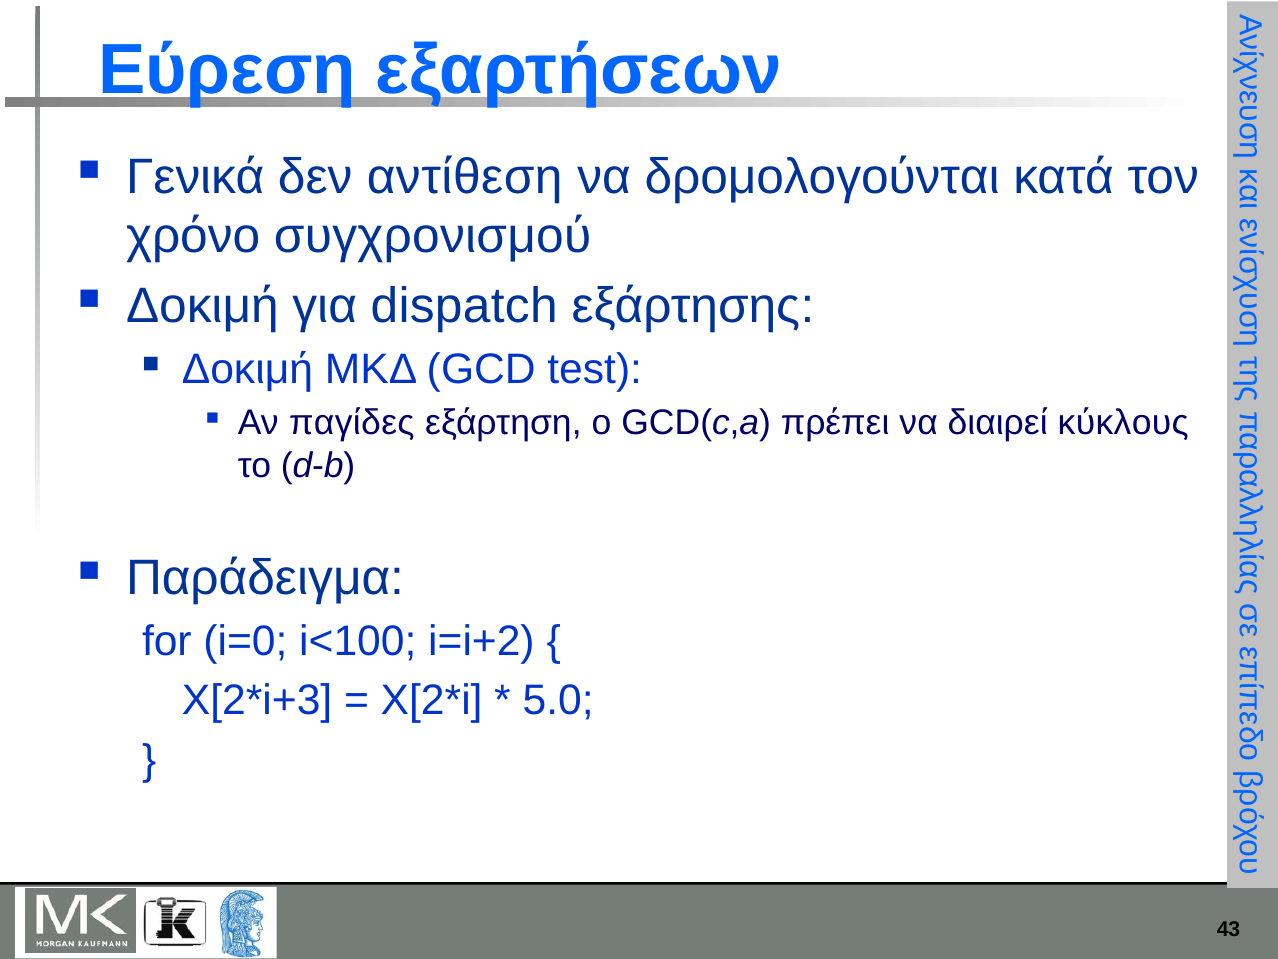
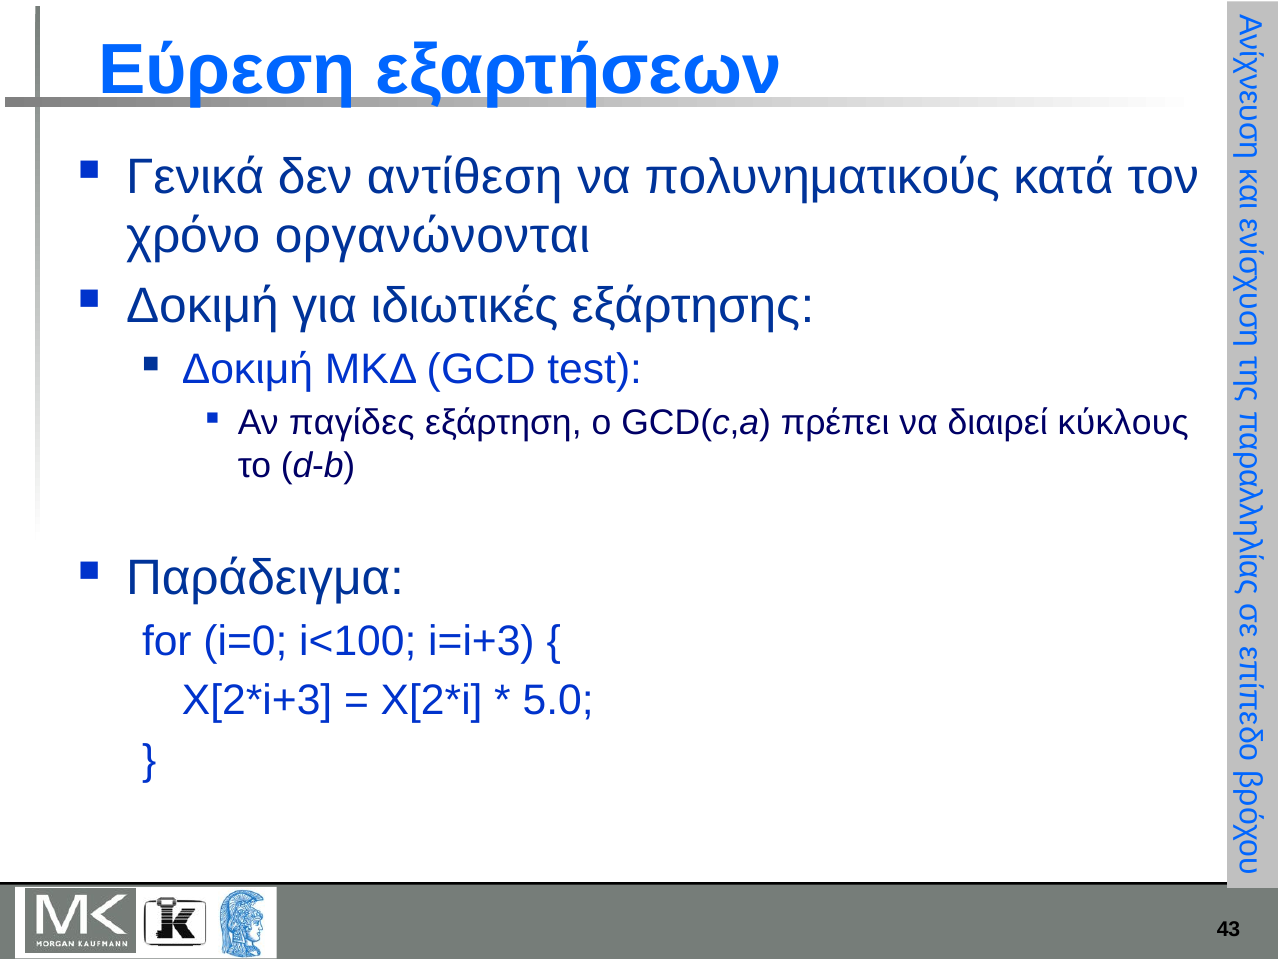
δρομολογούνται: δρομολογούνται -> πολυνηματικούς
συγχρονισμού: συγχρονισμού -> οργανώνονται
dispatch: dispatch -> ιδιωτικές
i=i+2: i=i+2 -> i=i+3
